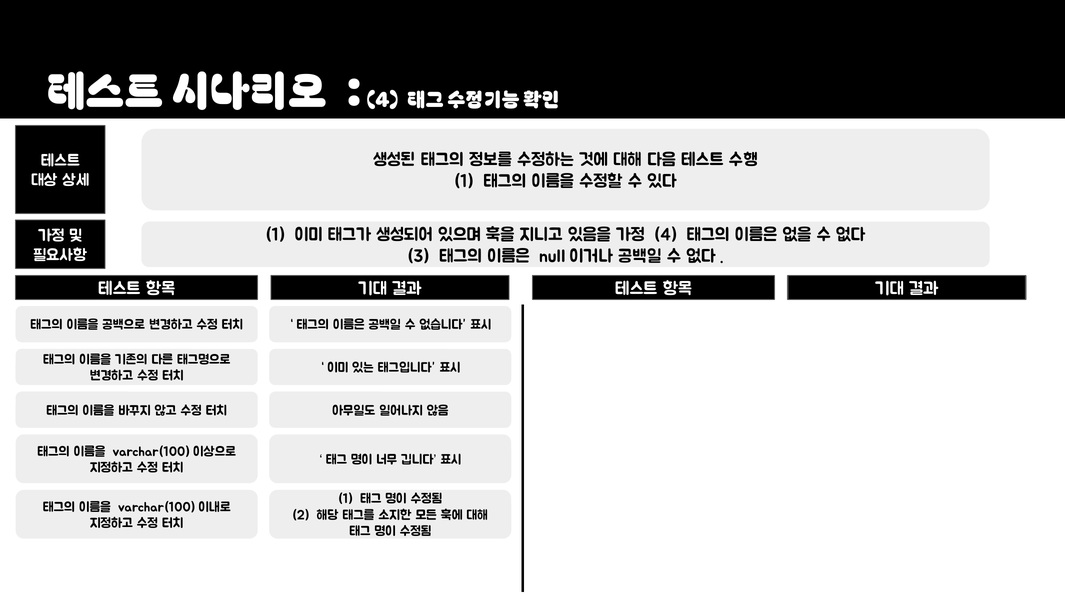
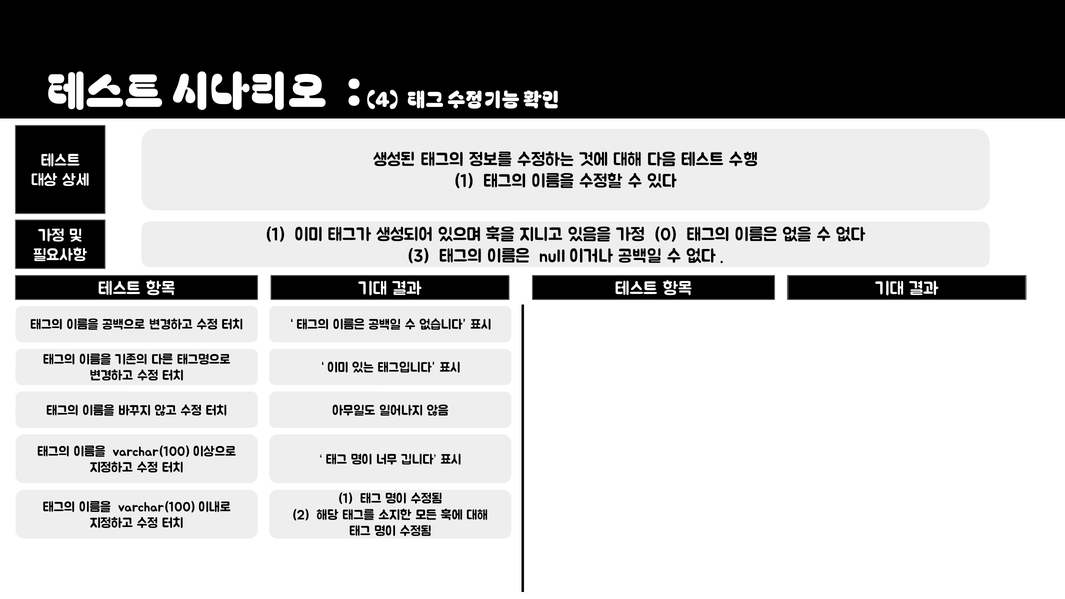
4 at (666, 235): 4 -> 0
